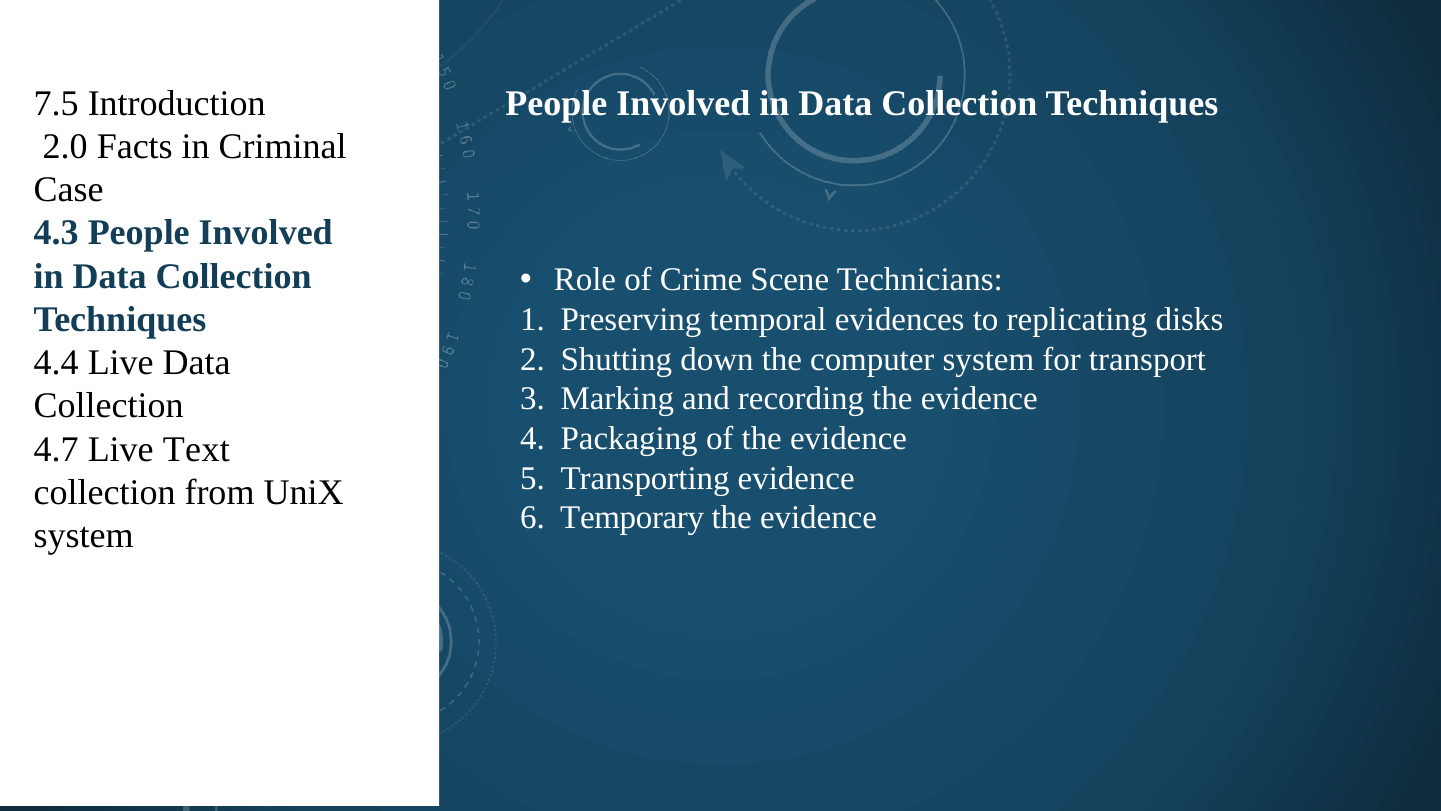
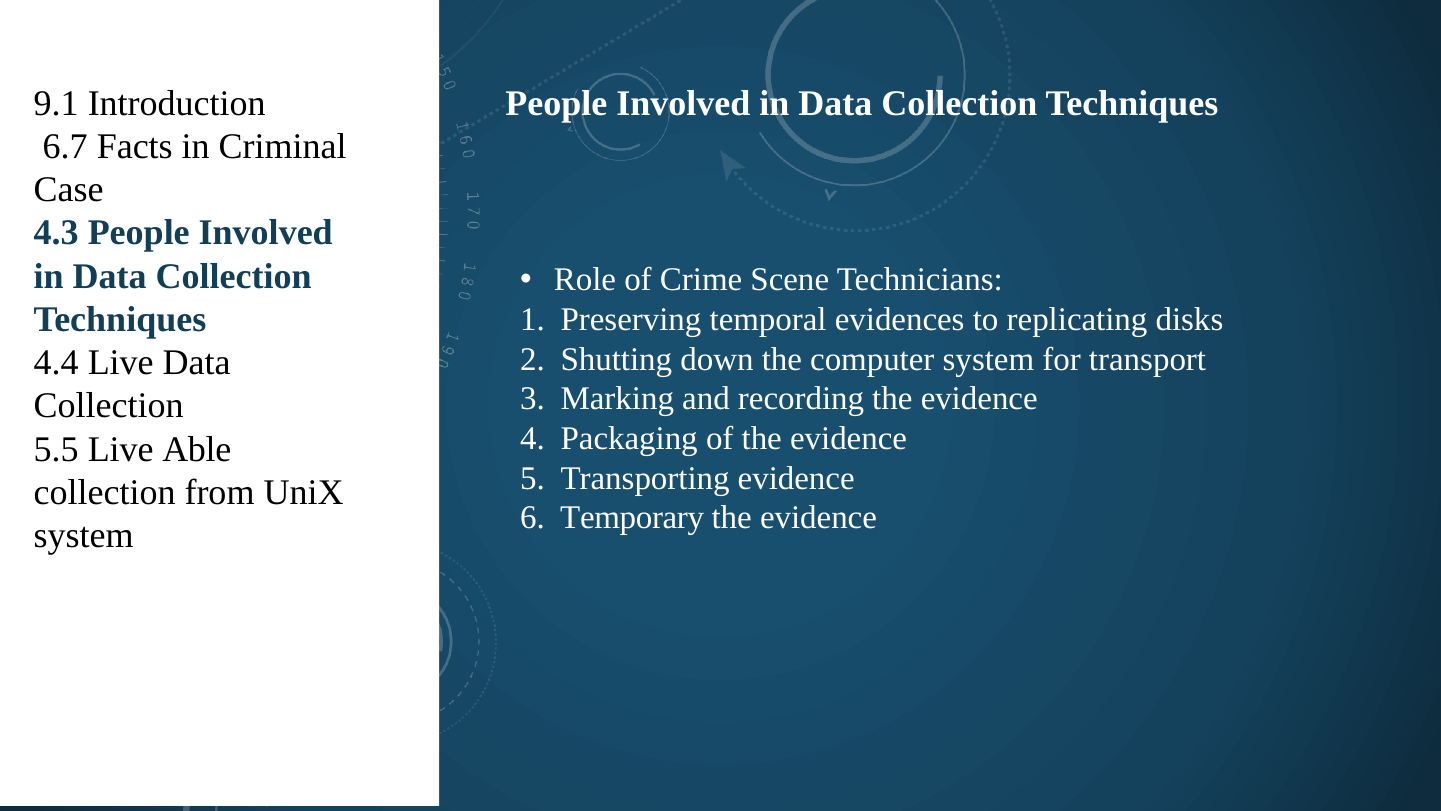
7.5: 7.5 -> 9.1
2.0: 2.0 -> 6.7
4.7: 4.7 -> 5.5
Text: Text -> Able
